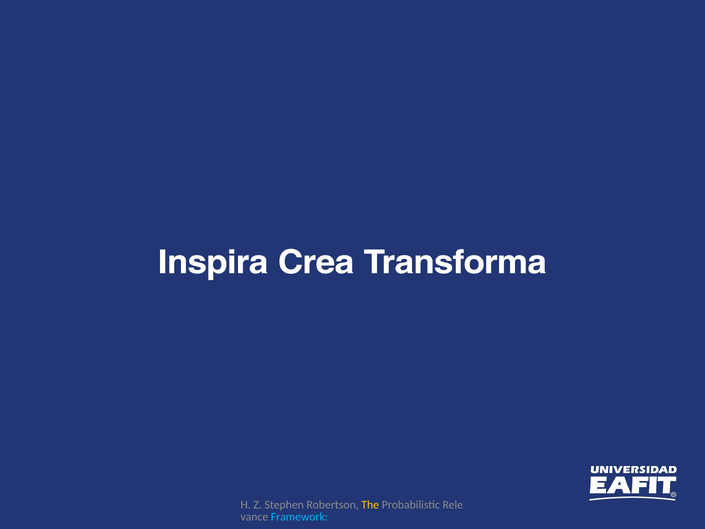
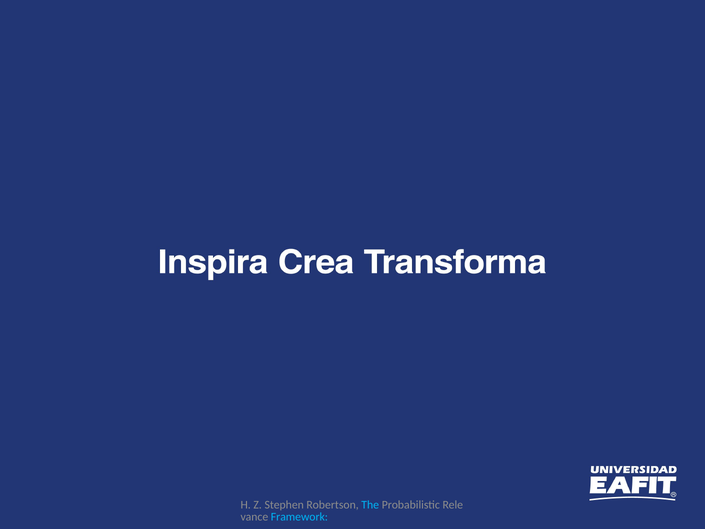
The colour: yellow -> light blue
